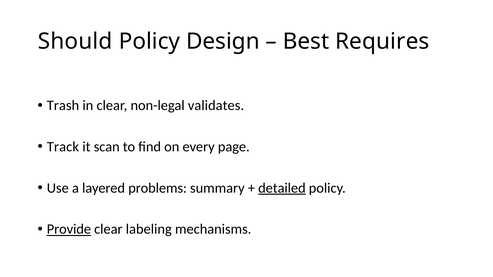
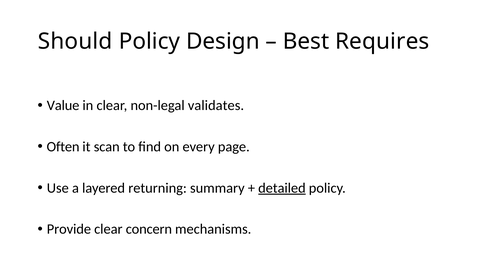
Trash: Trash -> Value
Track: Track -> Often
problems: problems -> returning
Provide underline: present -> none
labeling: labeling -> concern
